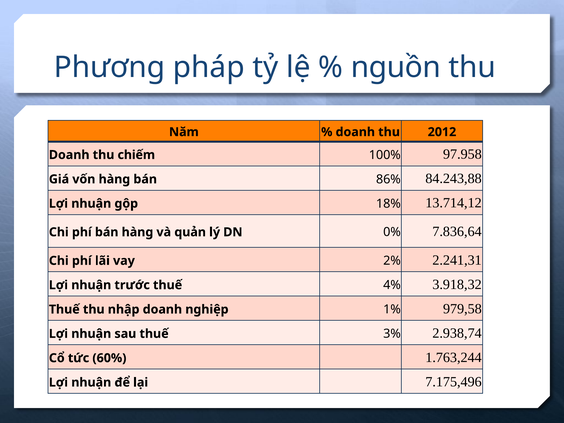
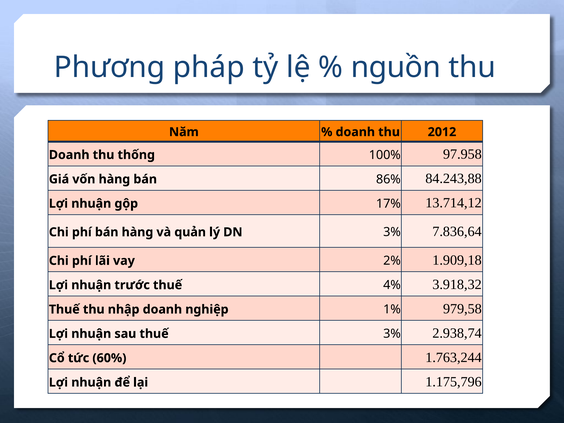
chiếm: chiếm -> thống
18%: 18% -> 17%
DN 0%: 0% -> 3%
2.241,31: 2.241,31 -> 1.909,18
7.175,496: 7.175,496 -> 1.175,796
